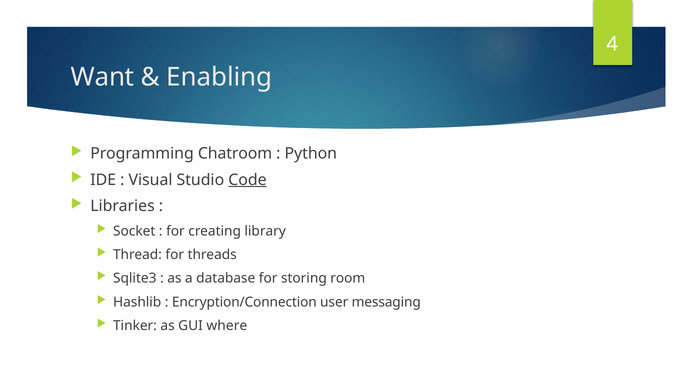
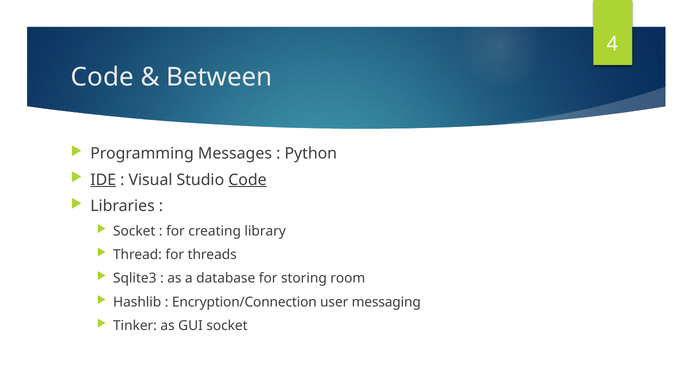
Want at (103, 77): Want -> Code
Enabling: Enabling -> Between
Chatroom: Chatroom -> Messages
IDE underline: none -> present
GUI where: where -> socket
